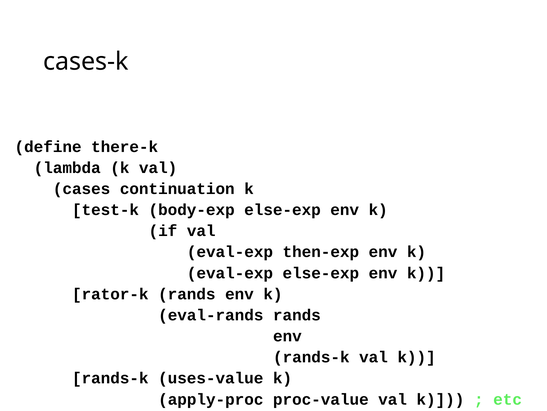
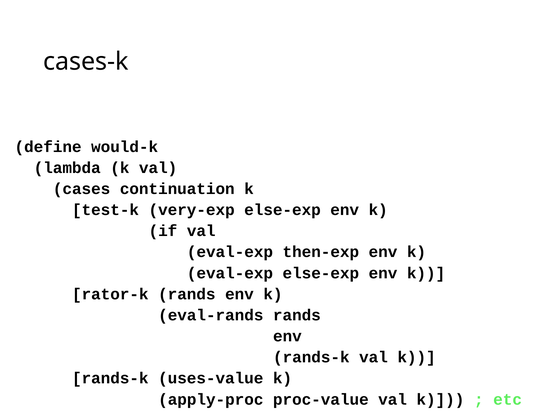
there-k: there-k -> would-k
body-exp: body-exp -> very-exp
